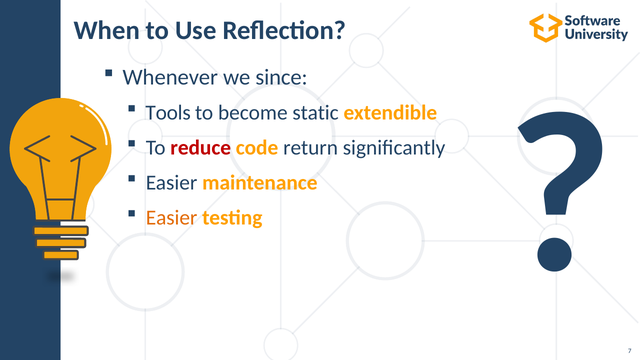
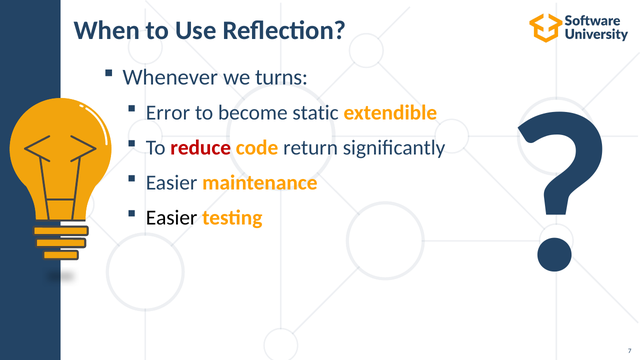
since: since -> turns
Tools: Tools -> Error
Easier at (172, 217) colour: orange -> black
